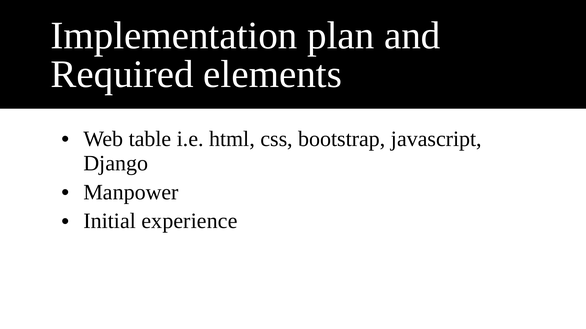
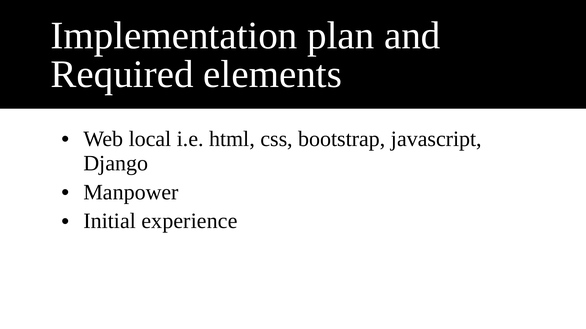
table: table -> local
